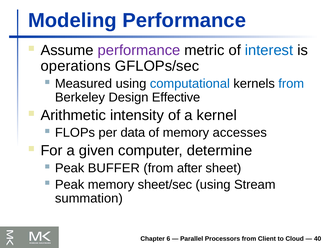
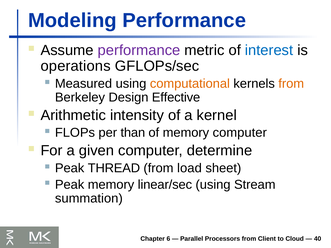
computational colour: blue -> orange
from at (291, 84) colour: blue -> orange
data: data -> than
memory accesses: accesses -> computer
BUFFER: BUFFER -> THREAD
after: after -> load
sheet/sec: sheet/sec -> linear/sec
